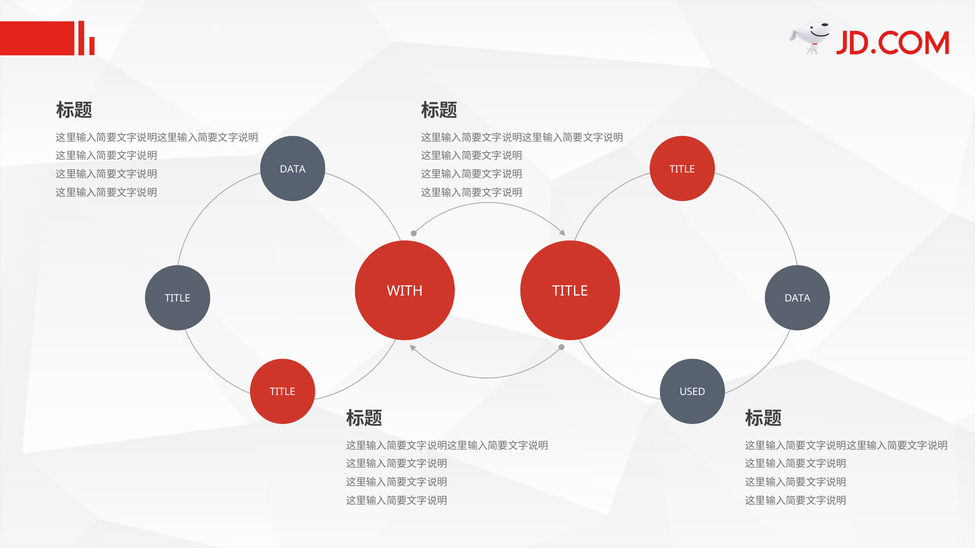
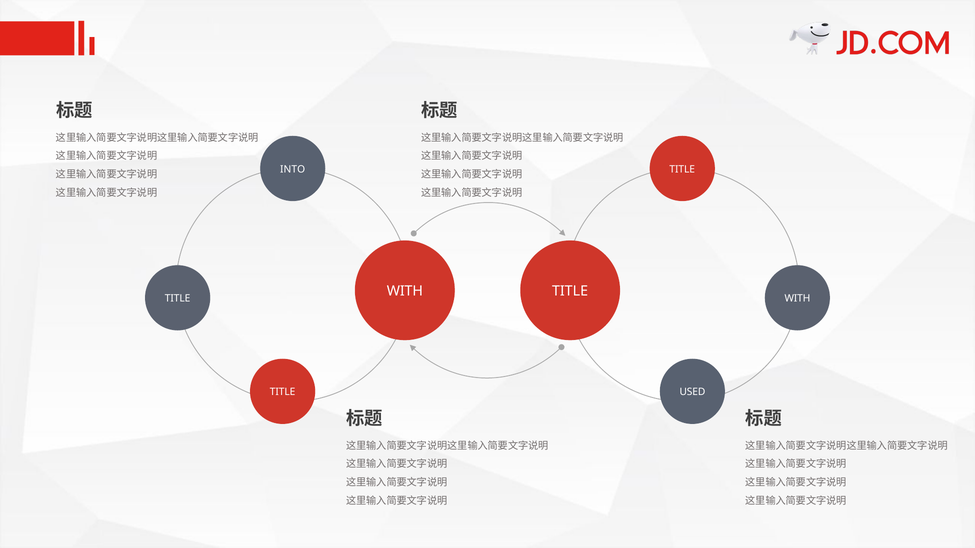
DATA at (293, 169): DATA -> INTO
DATA at (797, 299): DATA -> WITH
